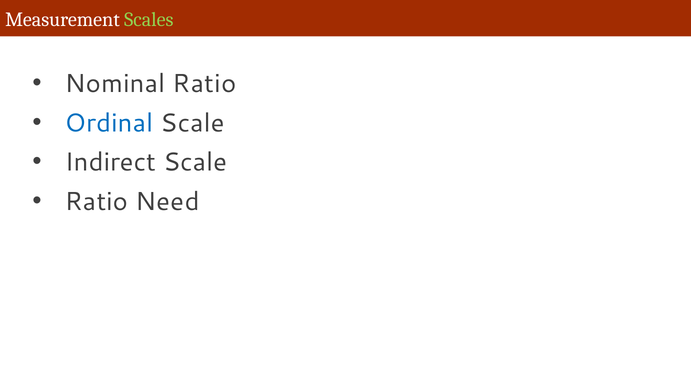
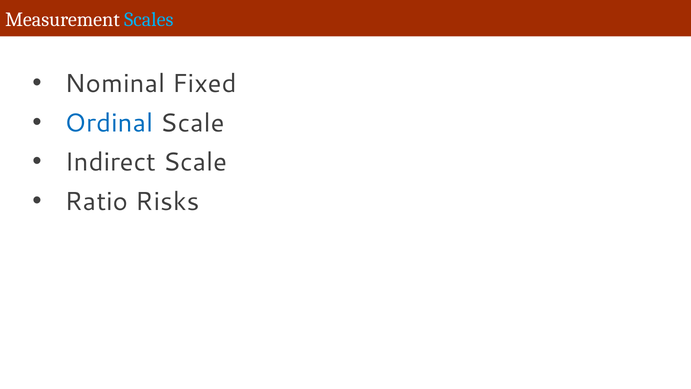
Scales colour: light green -> light blue
Nominal Ratio: Ratio -> Fixed
Need: Need -> Risks
